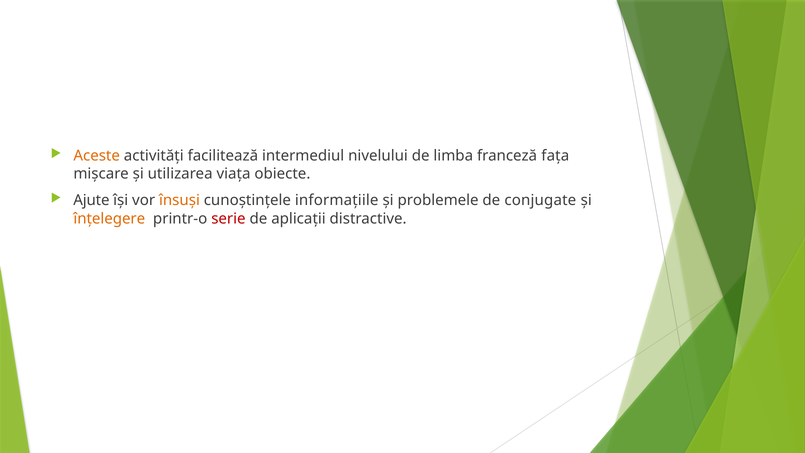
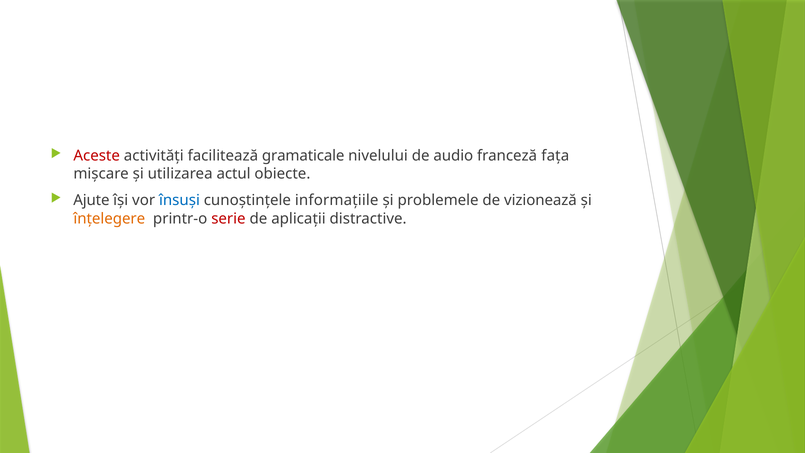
Aceste colour: orange -> red
intermediul: intermediul -> gramaticale
limba: limba -> audio
viața: viața -> actul
însuși colour: orange -> blue
conjugate: conjugate -> vizionează
